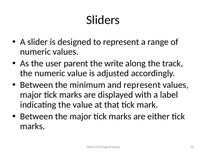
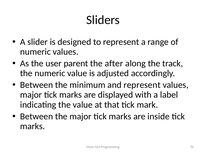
write: write -> after
either: either -> inside
